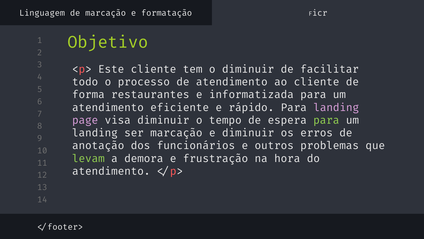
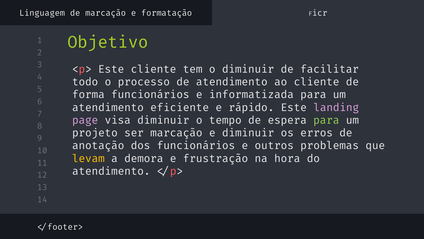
forma restaurantes: restaurantes -> funcionários
rápido Para: Para -> Este
landing at (95, 133): landing -> projeto
levam colour: light green -> yellow
